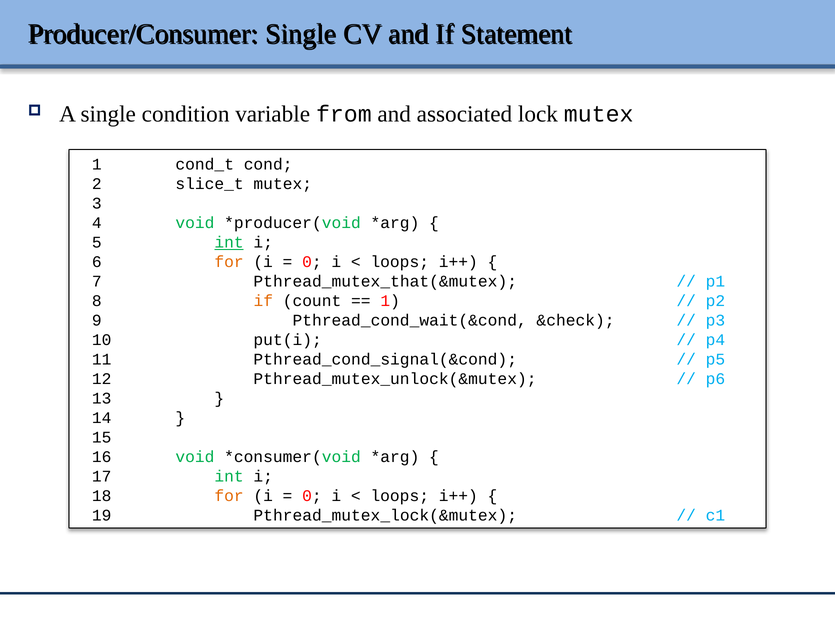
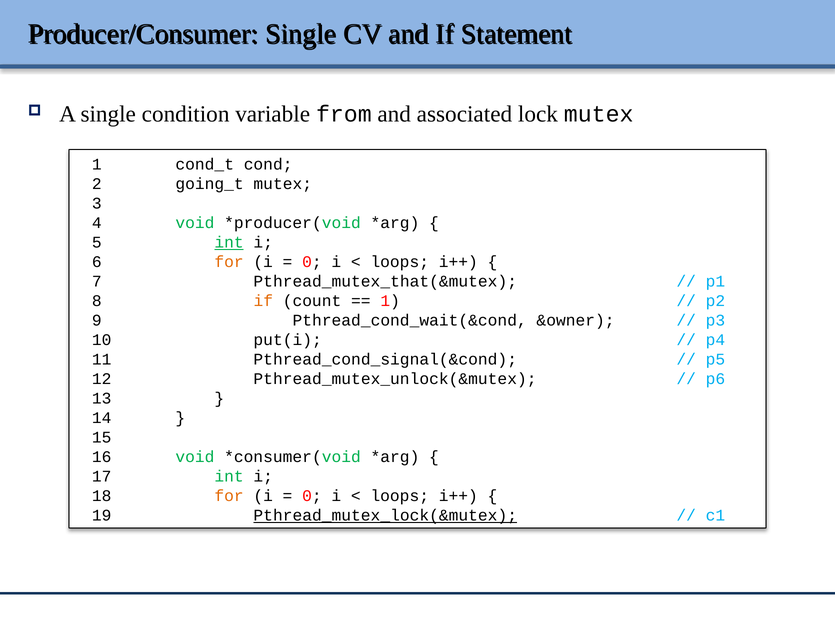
slice_t: slice_t -> going_t
&check: &check -> &owner
Pthread_mutex_lock(&mutex underline: none -> present
